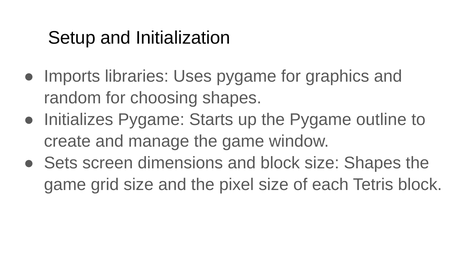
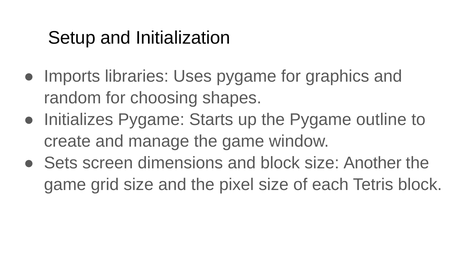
size Shapes: Shapes -> Another
